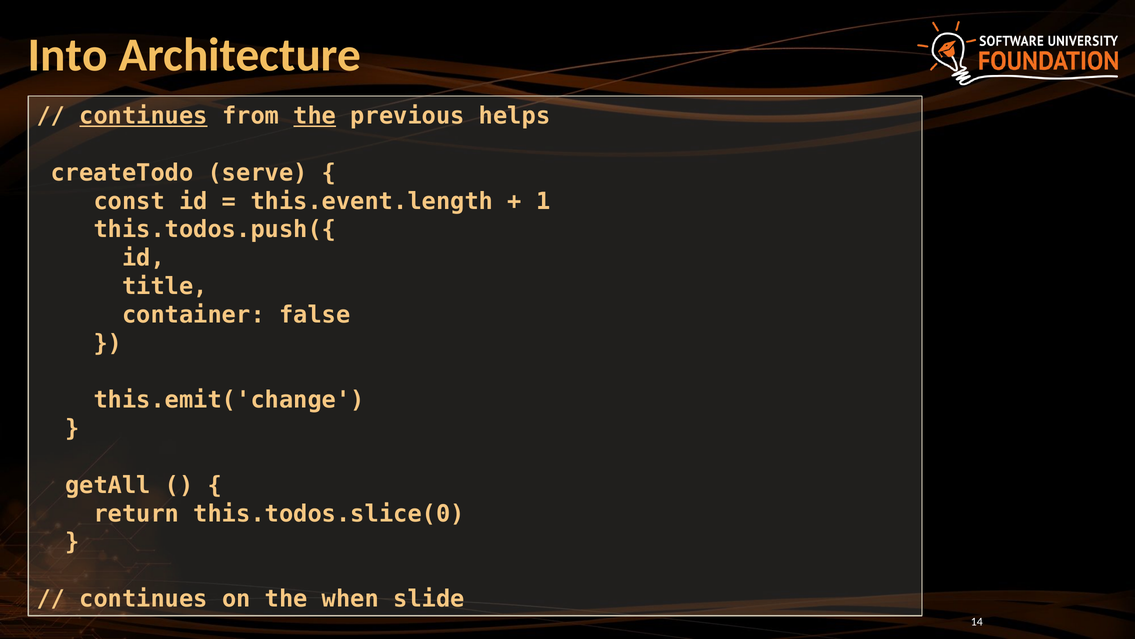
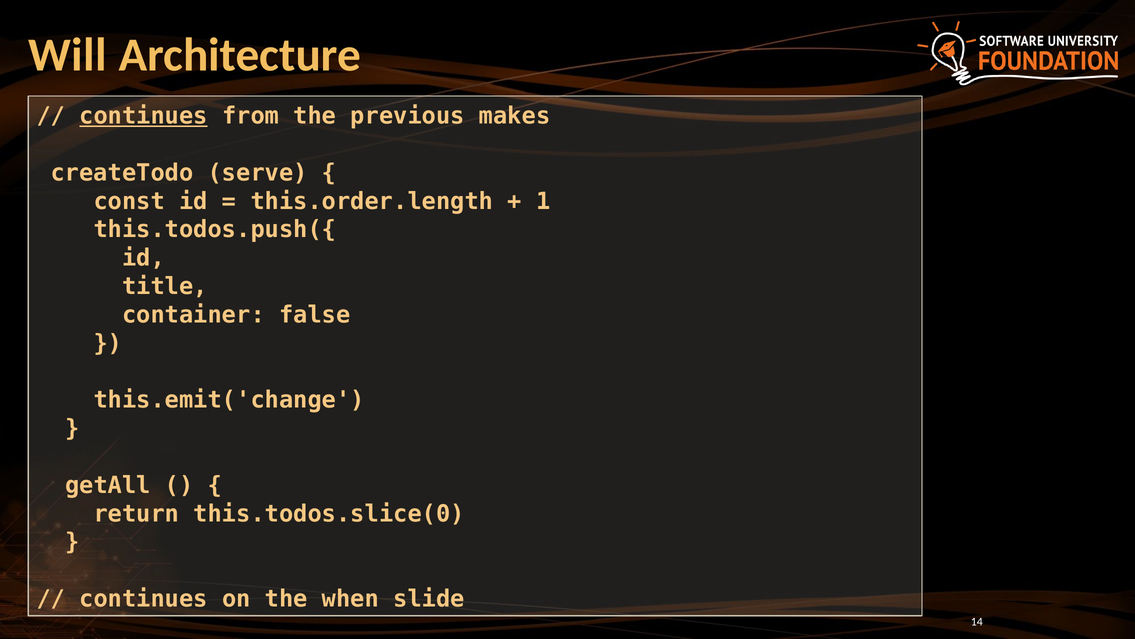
Into: Into -> Will
the at (315, 116) underline: present -> none
helps: helps -> makes
this.event.length: this.event.length -> this.order.length
